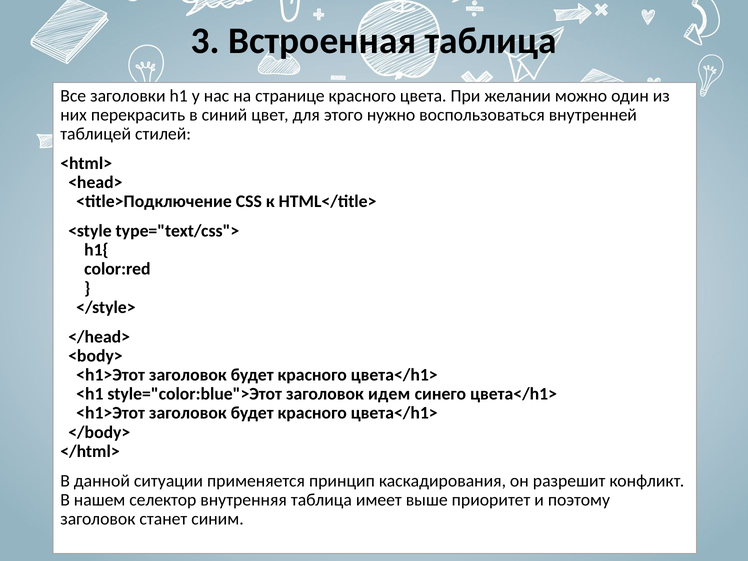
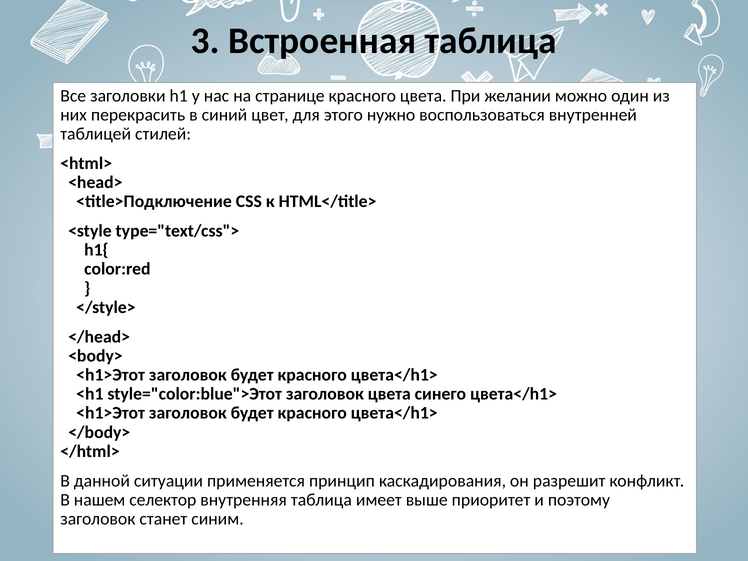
заголовок идем: идем -> цвета
